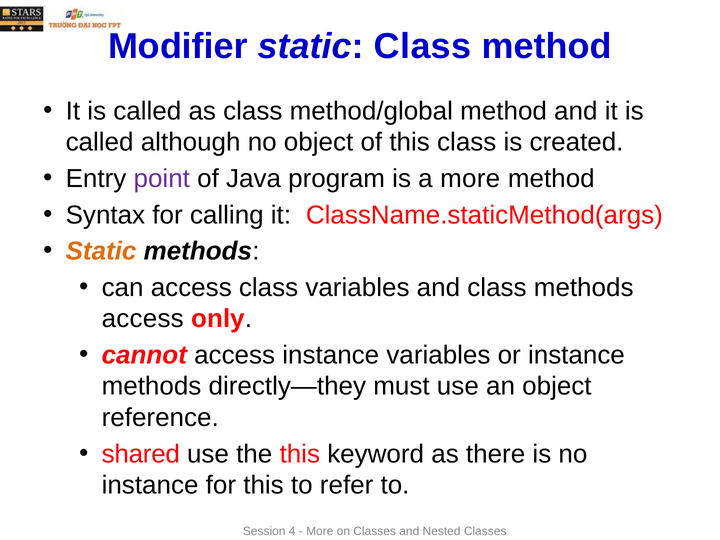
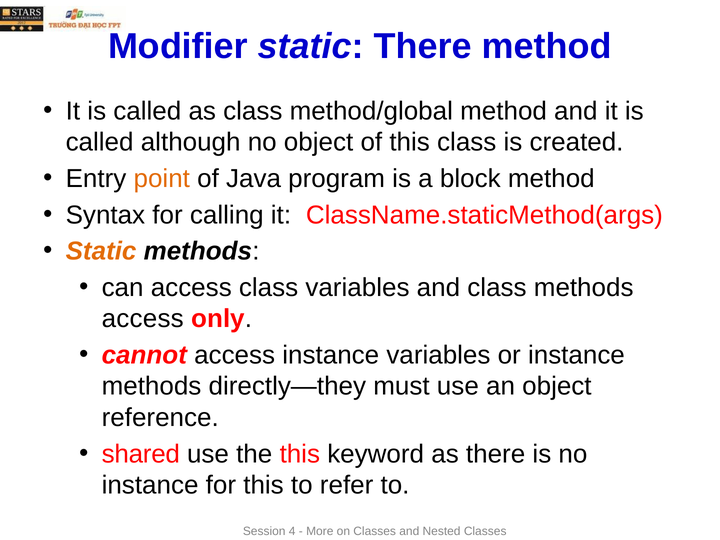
static Class: Class -> There
point colour: purple -> orange
a more: more -> block
